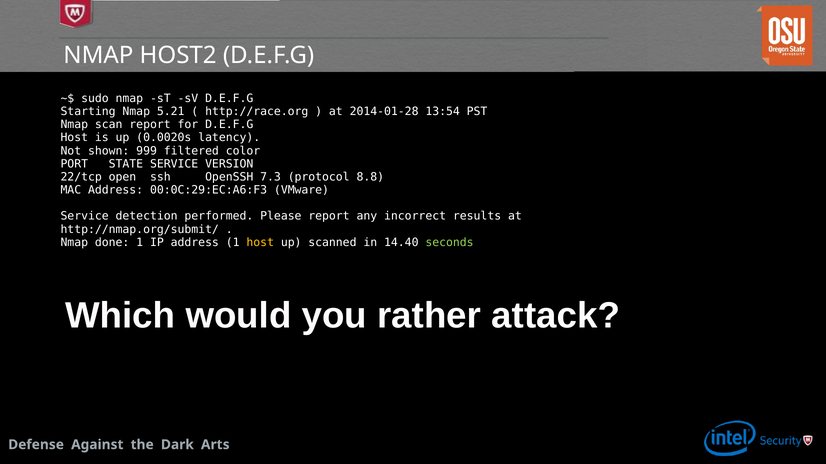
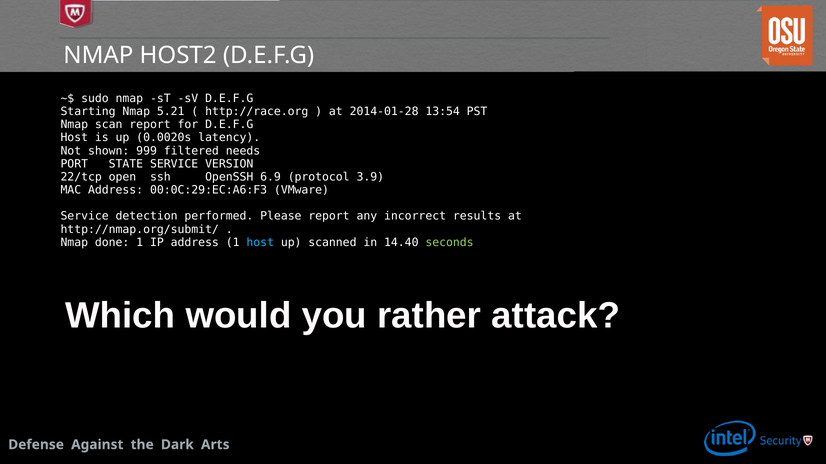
color: color -> needs
7.3: 7.3 -> 6.9
8.8: 8.8 -> 3.9
host at (260, 243) colour: yellow -> light blue
